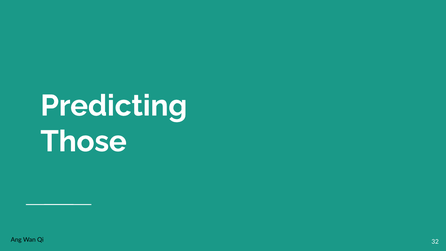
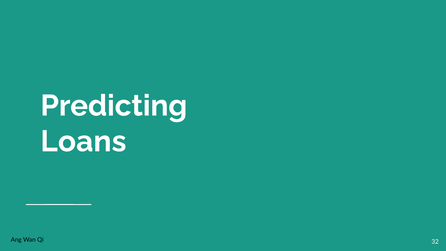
Those: Those -> Loans
